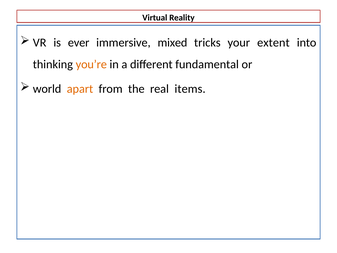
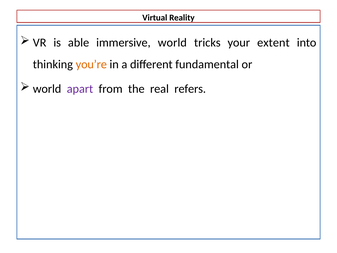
ever: ever -> able
immersive mixed: mixed -> world
apart colour: orange -> purple
items: items -> refers
